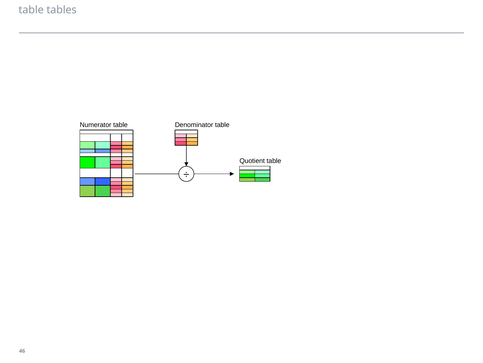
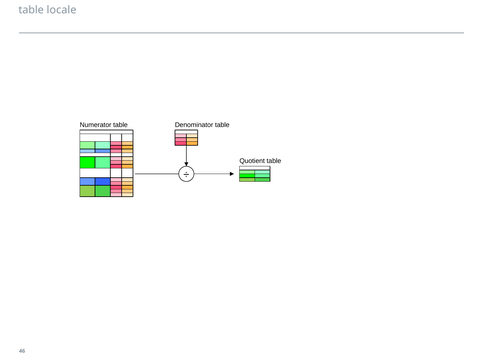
tables: tables -> locale
